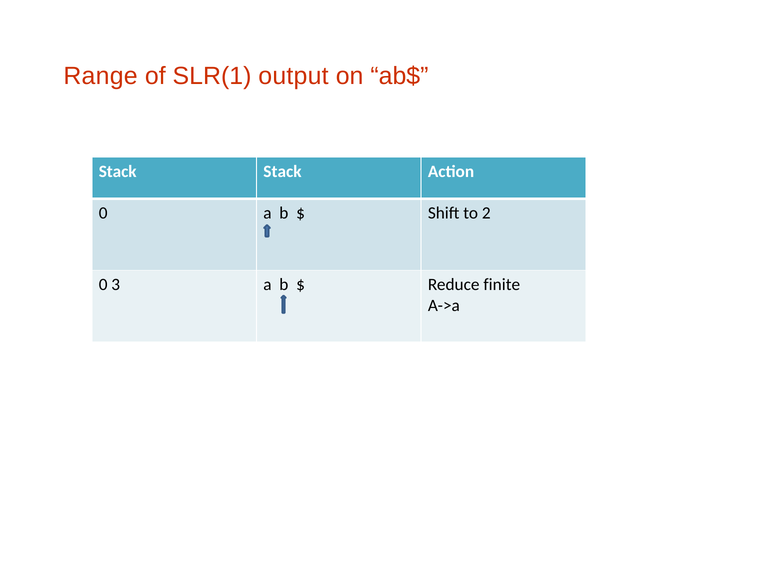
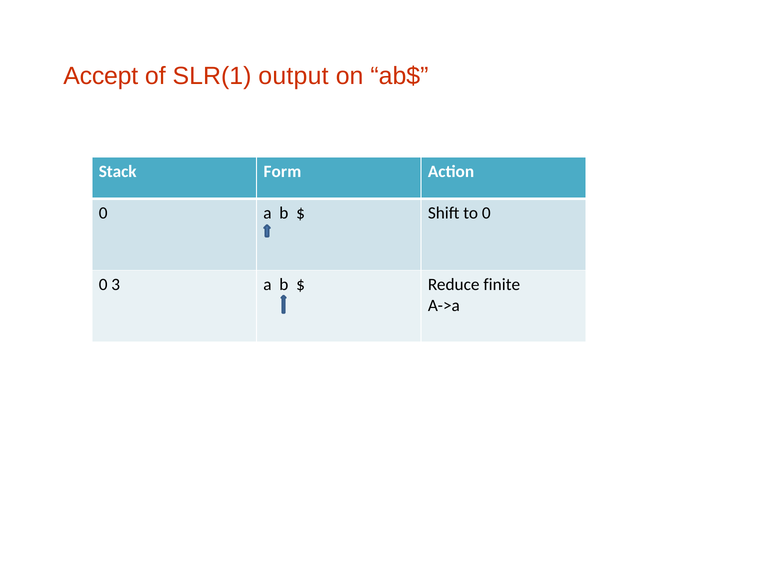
Range: Range -> Accept
Stack Stack: Stack -> Form
to 2: 2 -> 0
